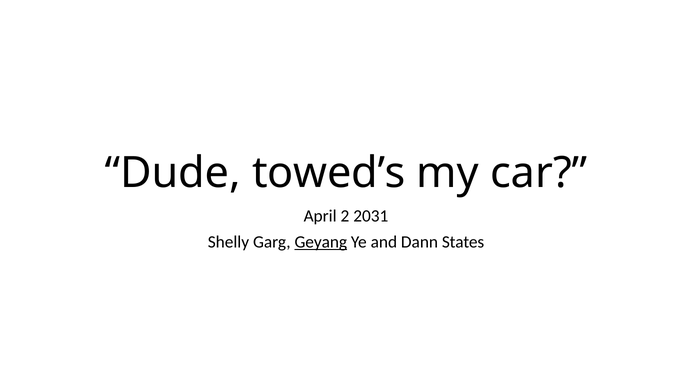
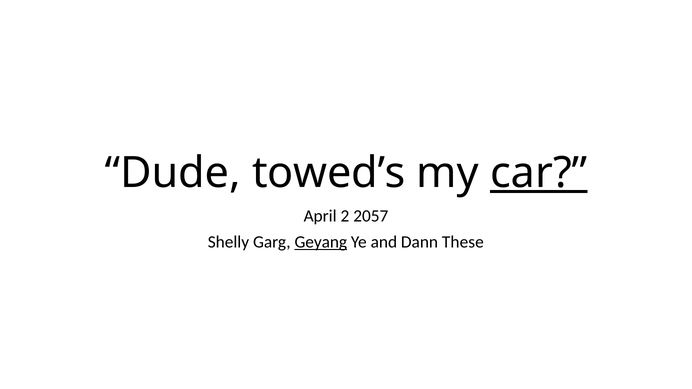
car underline: none -> present
2031: 2031 -> 2057
States: States -> These
